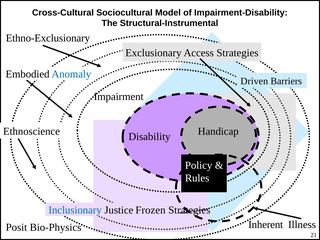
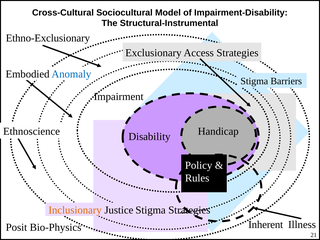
Driven at (254, 81): Driven -> Stigma
Inclusionary colour: blue -> orange
Justice Frozen: Frozen -> Stigma
